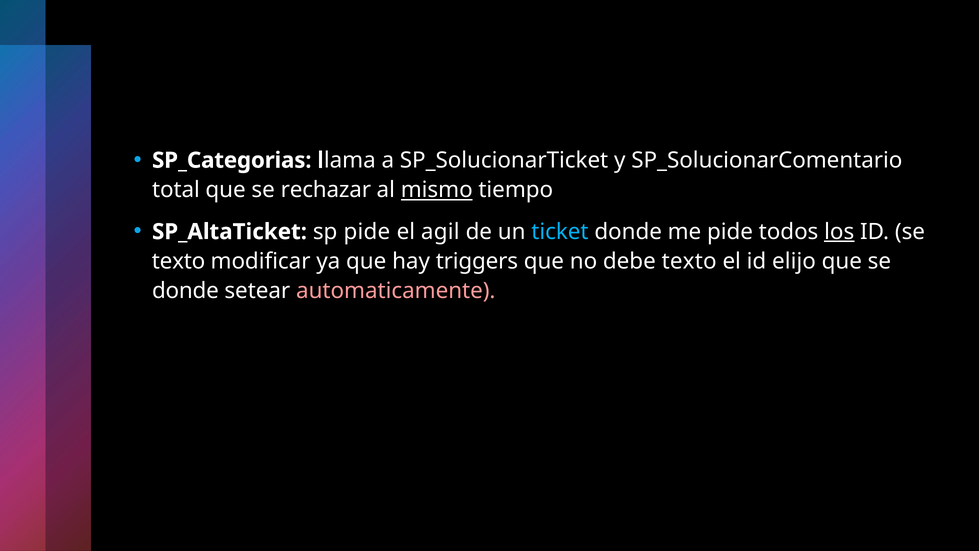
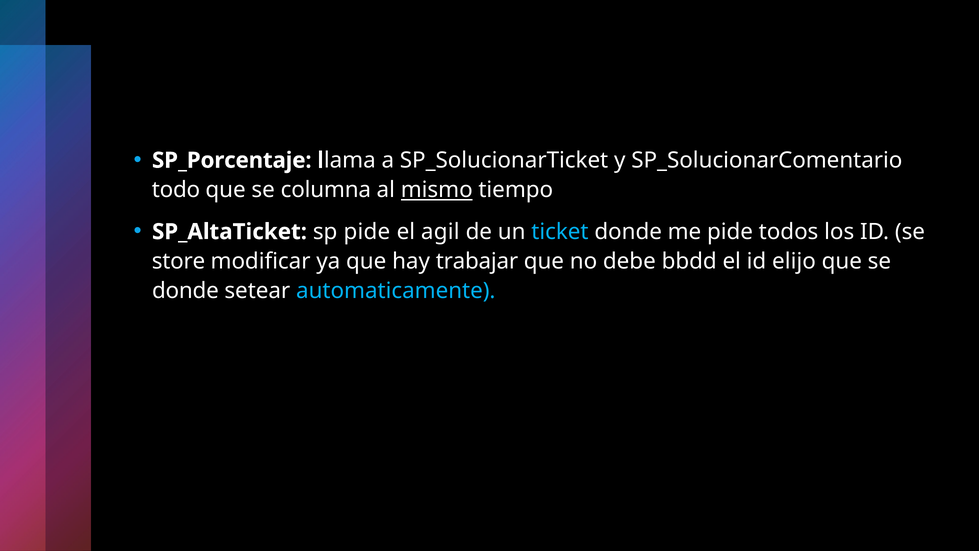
SP_Categorias: SP_Categorias -> SP_Porcentaje
total: total -> todo
rechazar: rechazar -> columna
los underline: present -> none
texto at (179, 261): texto -> store
triggers: triggers -> trabajar
debe texto: texto -> bbdd
automaticamente colour: pink -> light blue
